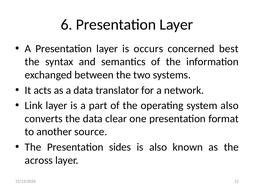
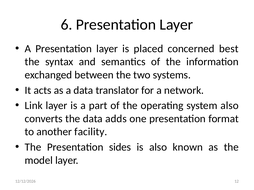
occurs: occurs -> placed
clear: clear -> adds
source: source -> facility
across: across -> model
